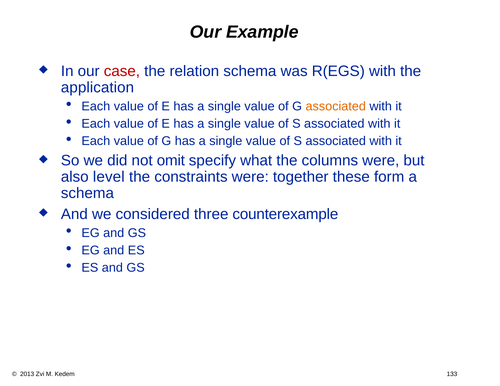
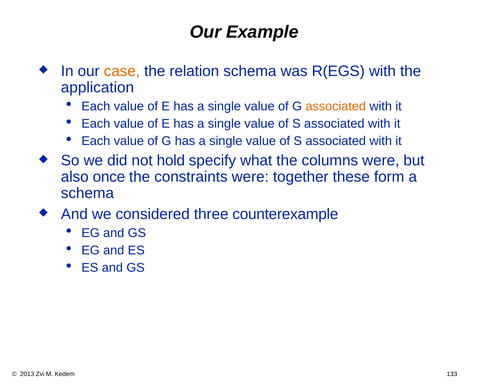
case colour: red -> orange
omit: omit -> hold
level: level -> once
